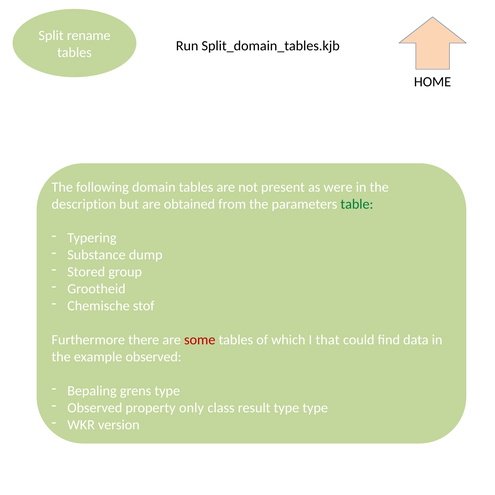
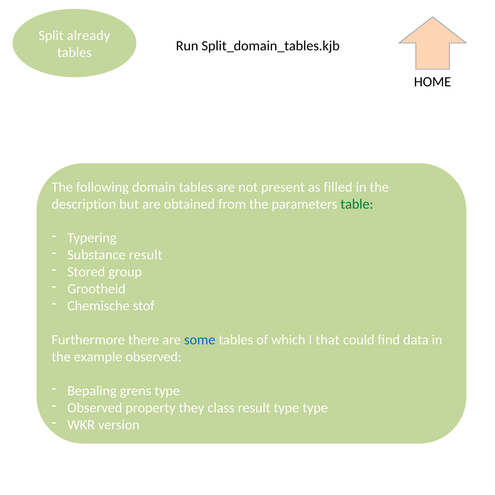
rename: rename -> already
were: were -> filled
Substance dump: dump -> result
some colour: red -> blue
only: only -> they
